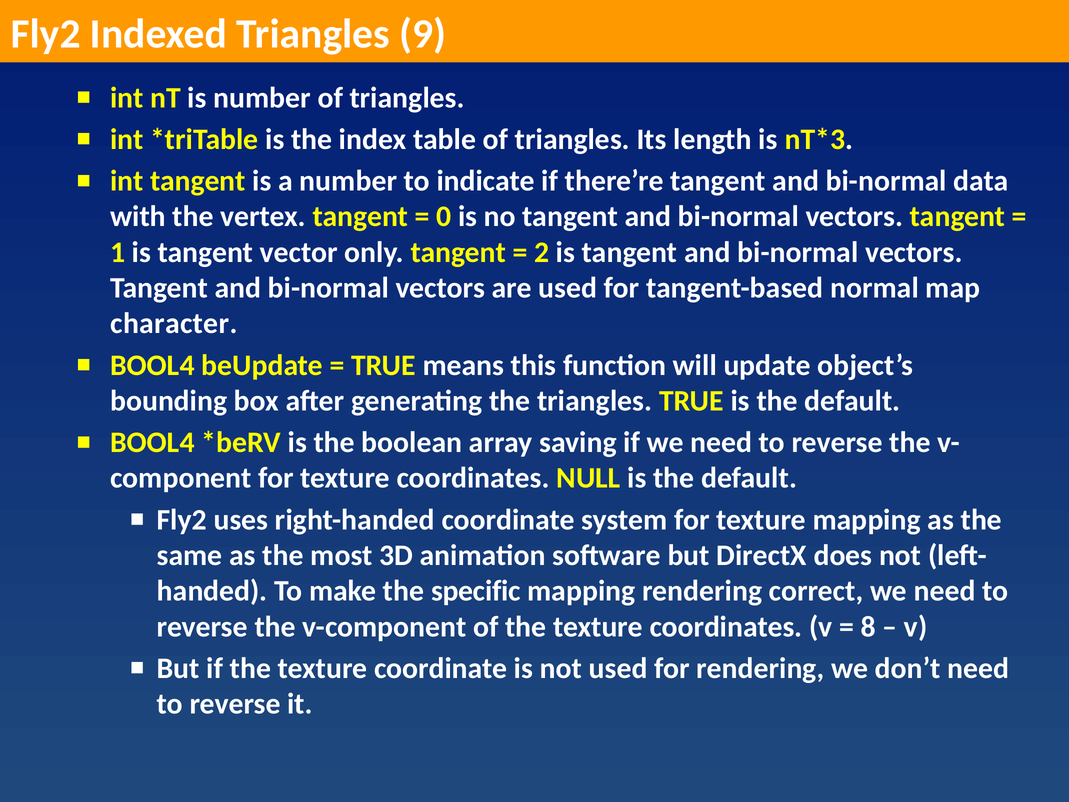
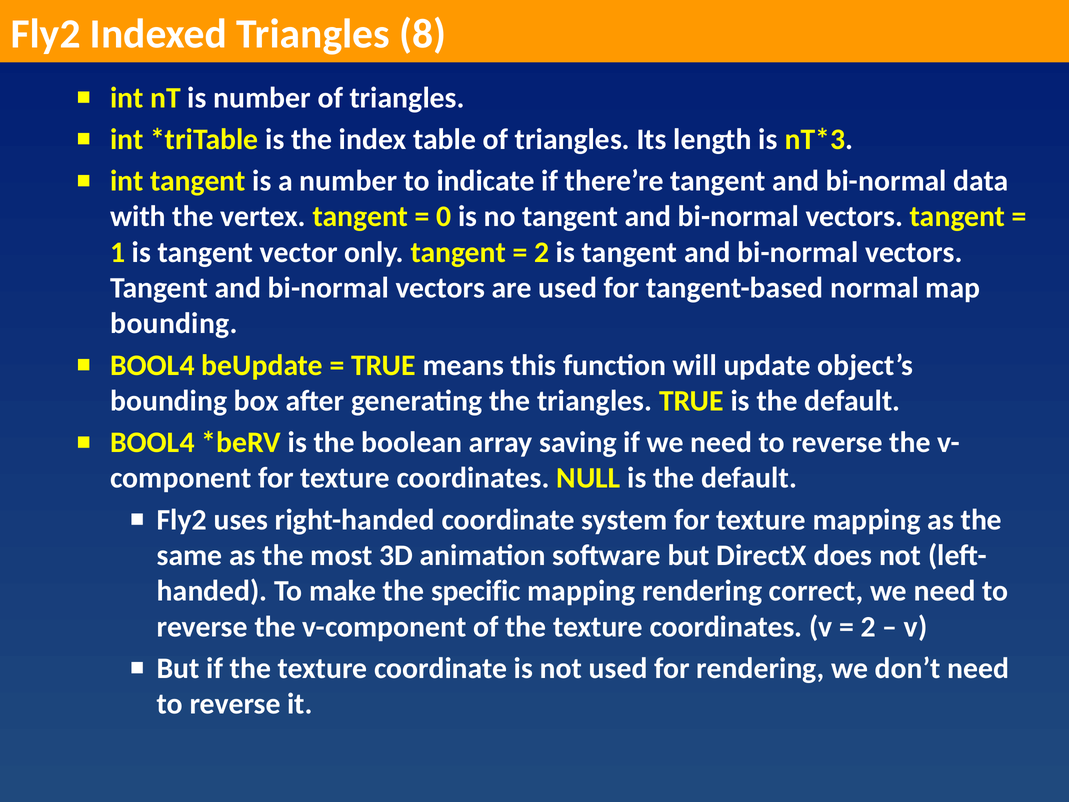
9: 9 -> 8
character at (174, 324): character -> bounding
8 at (868, 627): 8 -> 2
